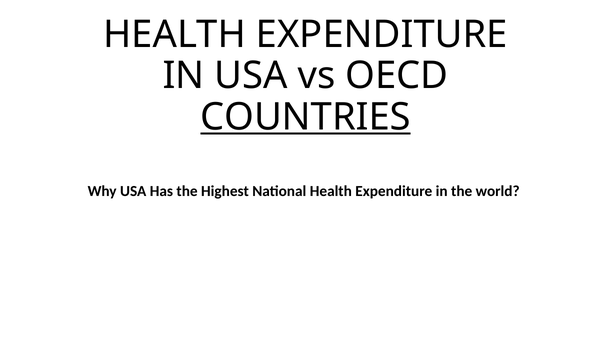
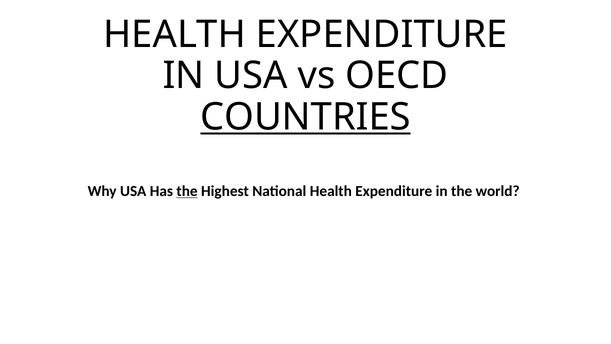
the at (187, 191) underline: none -> present
